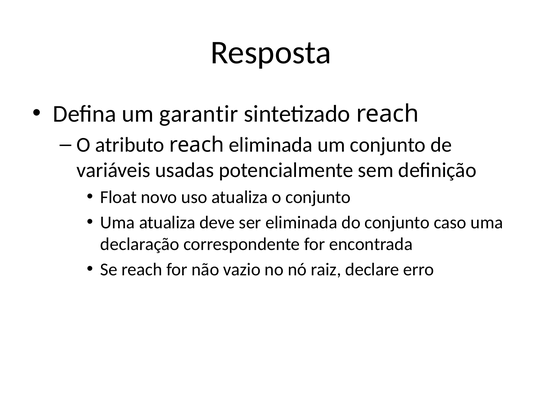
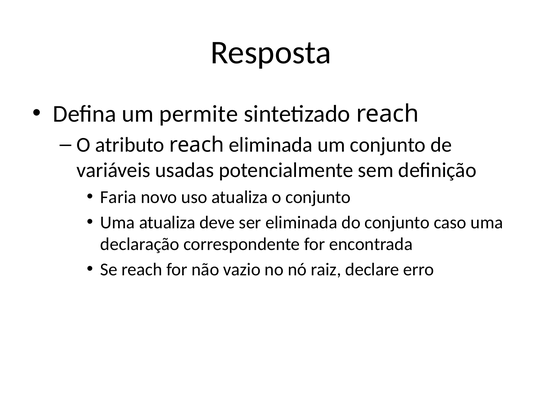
garantir: garantir -> permite
Float: Float -> Faria
